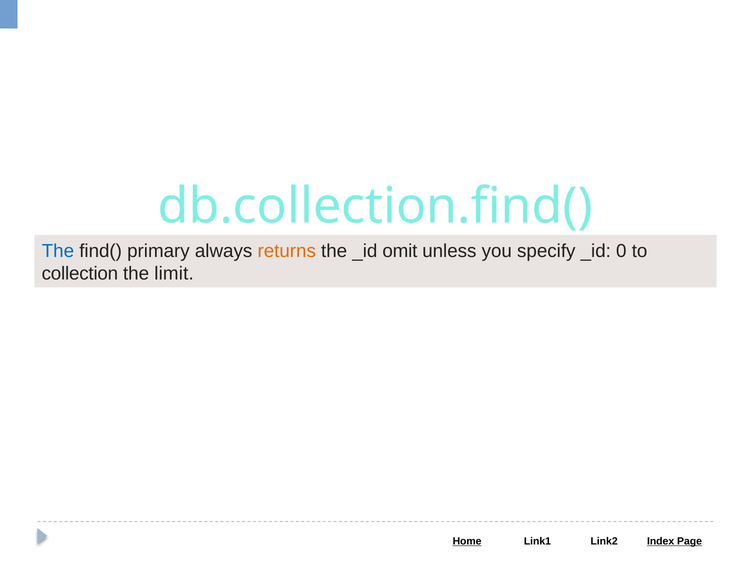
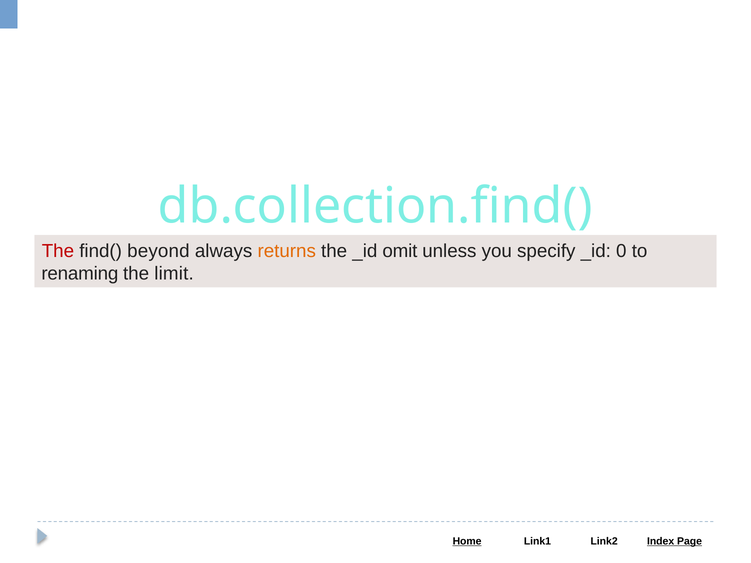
The at (58, 251) colour: blue -> red
primary: primary -> beyond
collection: collection -> renaming
